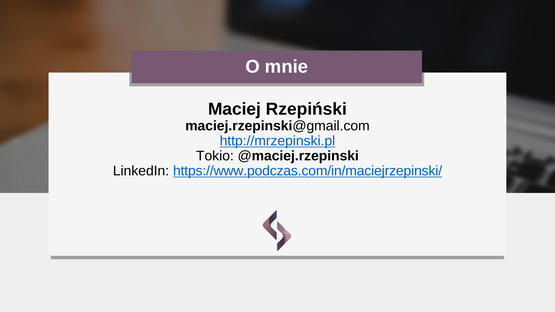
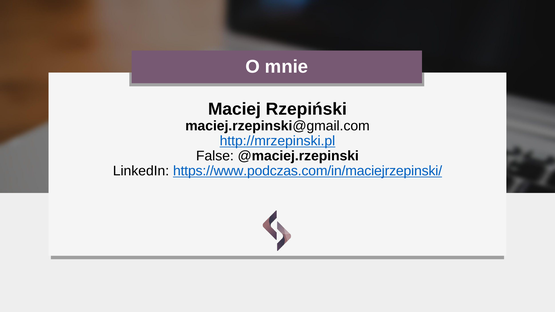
Tokio: Tokio -> False
